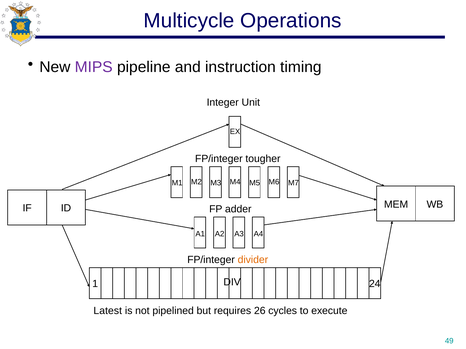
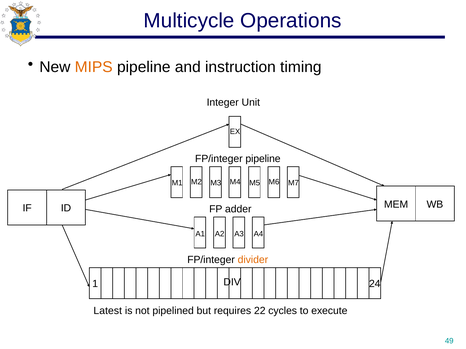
MIPS colour: purple -> orange
FP/integer tougher: tougher -> pipeline
26: 26 -> 22
